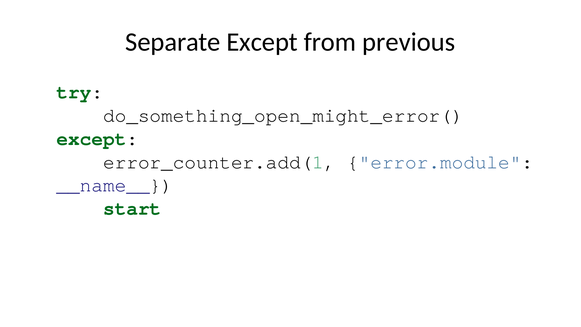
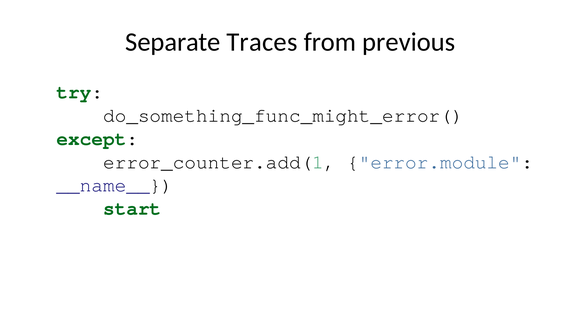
Separate Except: Except -> Traces
do_something_open_might_error(: do_something_open_might_error( -> do_something_func_might_error(
